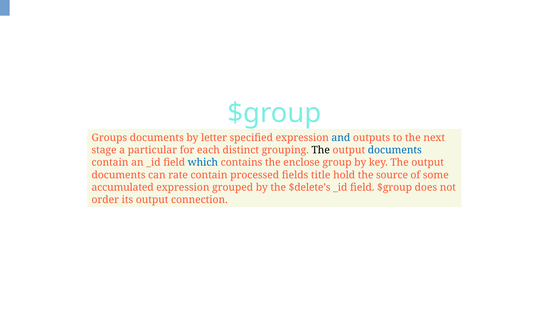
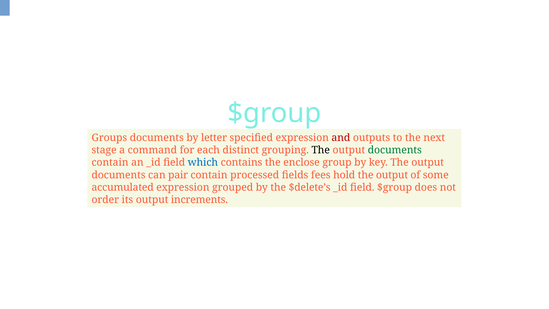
and colour: blue -> red
particular: particular -> command
documents at (395, 150) colour: blue -> green
rate: rate -> pair
title: title -> fees
hold the source: source -> output
connection: connection -> increments
